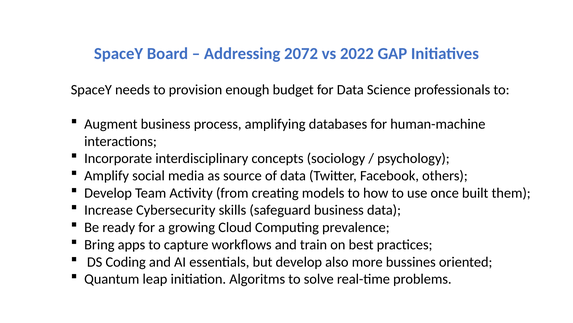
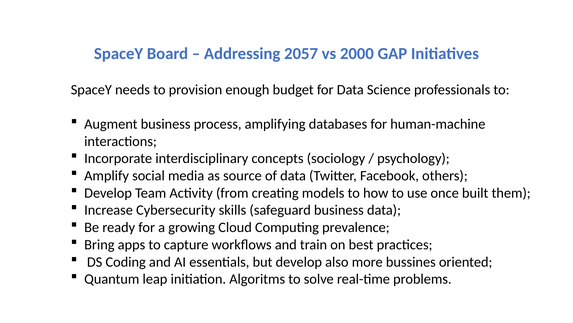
2072: 2072 -> 2057
2022: 2022 -> 2000
